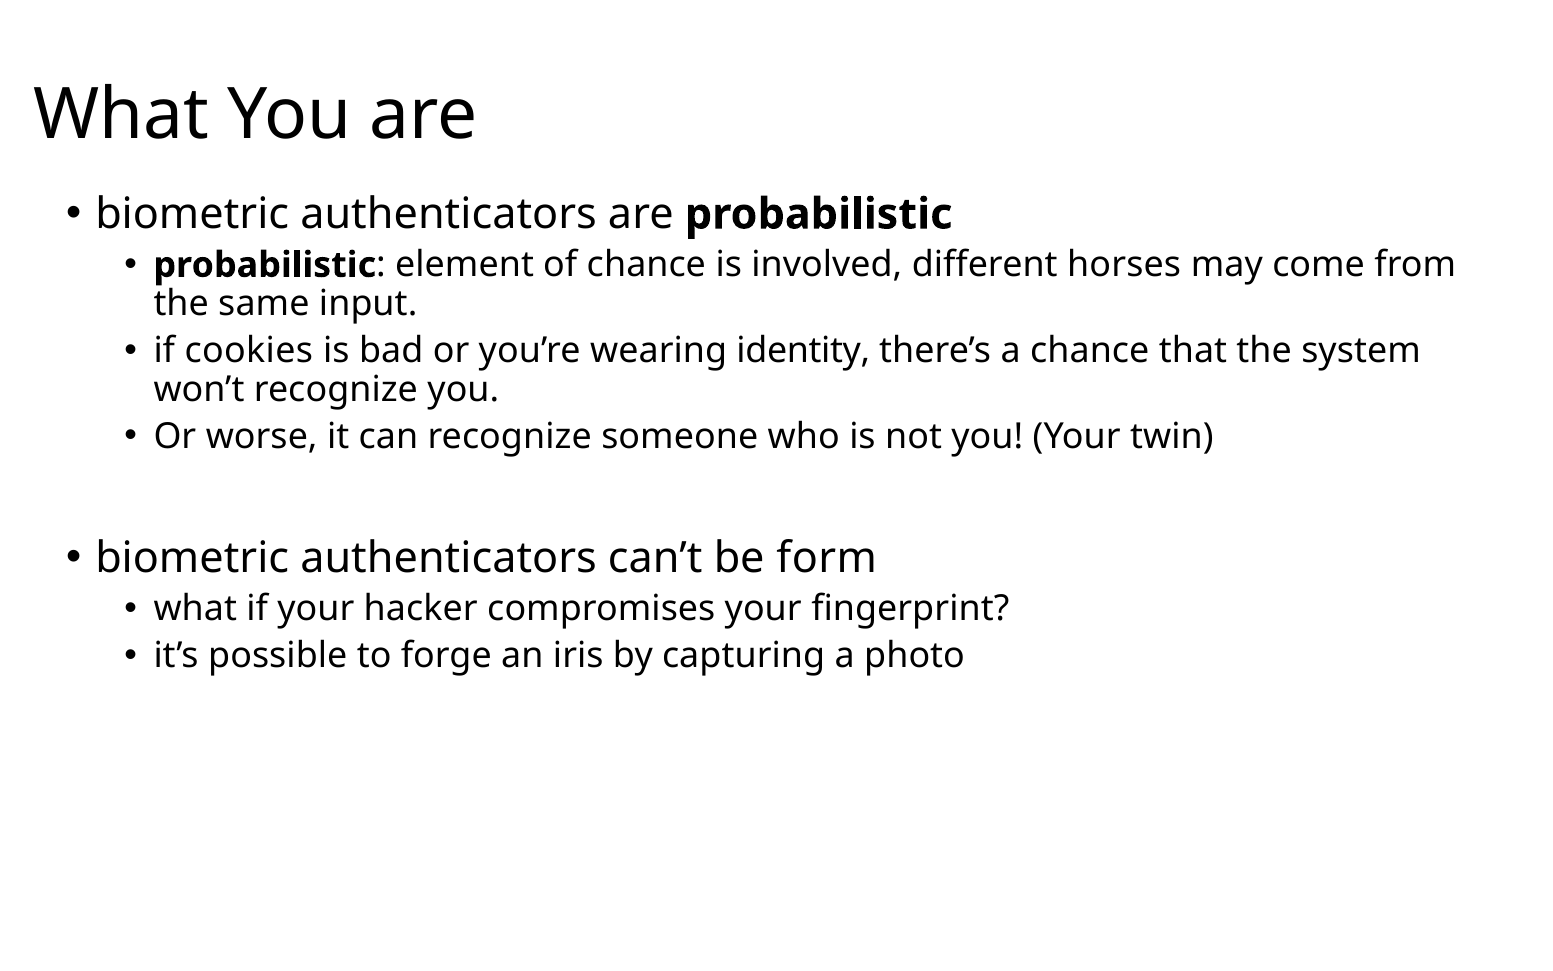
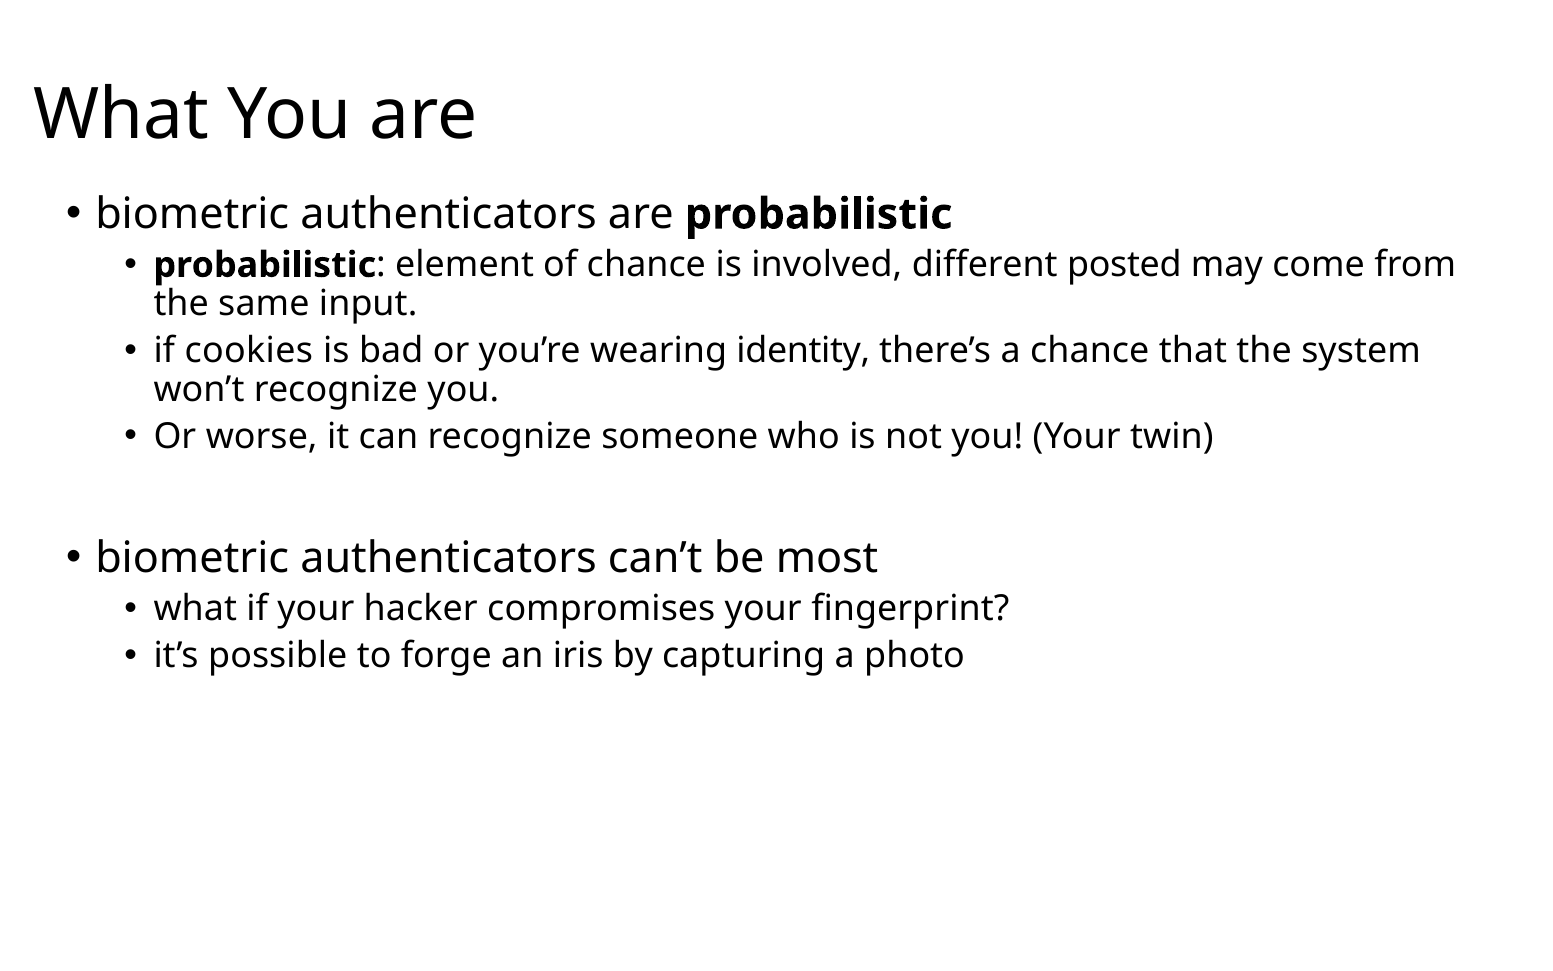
horses: horses -> posted
form: form -> most
